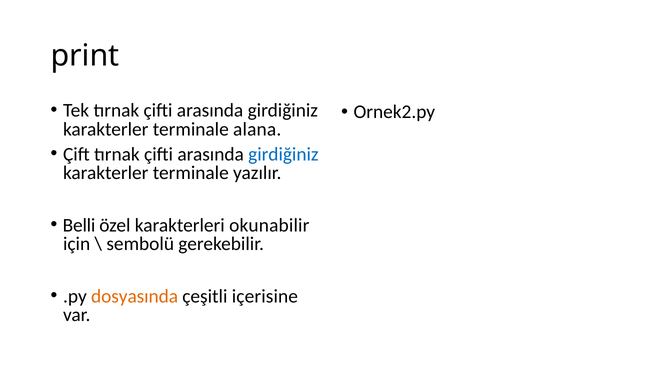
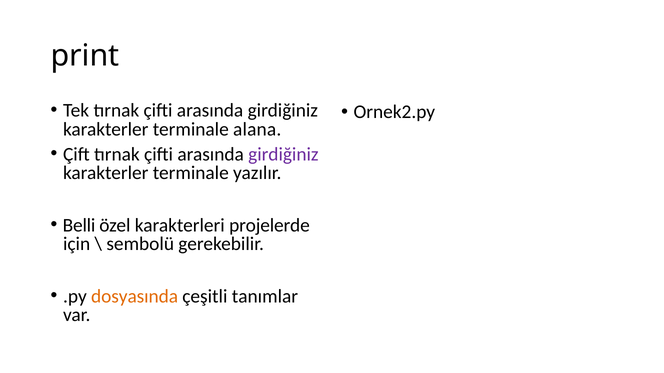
girdiğiniz at (283, 154) colour: blue -> purple
okunabilir: okunabilir -> projelerde
içerisine: içerisine -> tanımlar
